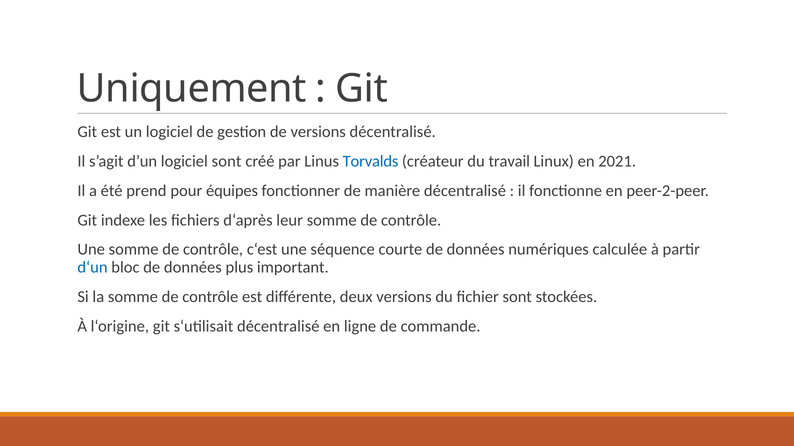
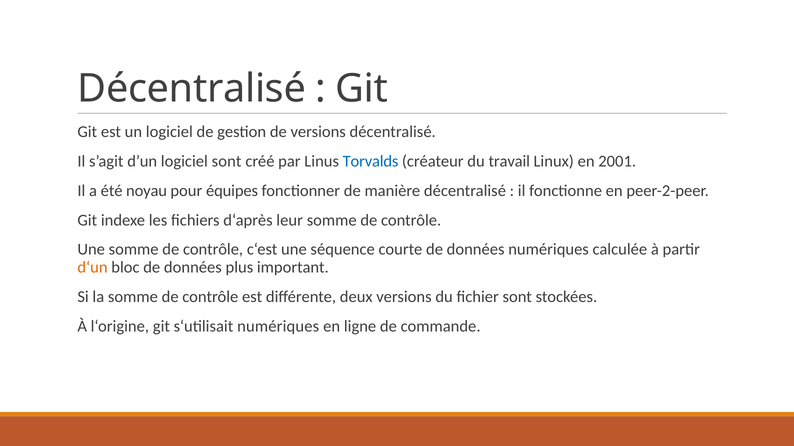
Uniquement at (192, 89): Uniquement -> Décentralisé
2021: 2021 -> 2001
prend: prend -> noyau
d‘un colour: blue -> orange
s‘utilisait décentralisé: décentralisé -> numériques
